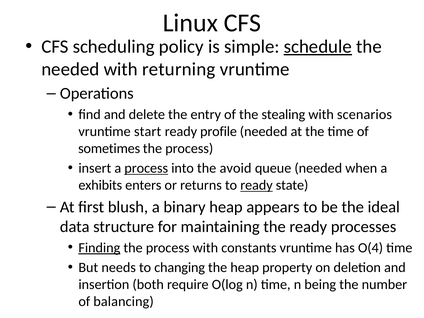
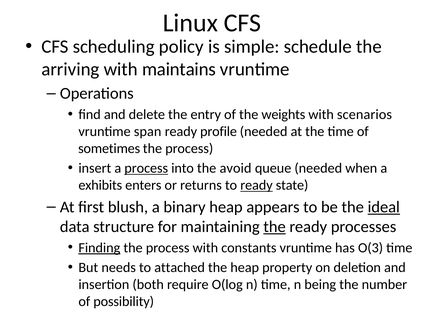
schedule underline: present -> none
needed at (70, 69): needed -> arriving
returning: returning -> maintains
stealing: stealing -> weights
start: start -> span
ideal underline: none -> present
the at (275, 227) underline: none -> present
O(4: O(4 -> O(3
changing: changing -> attached
balancing: balancing -> possibility
